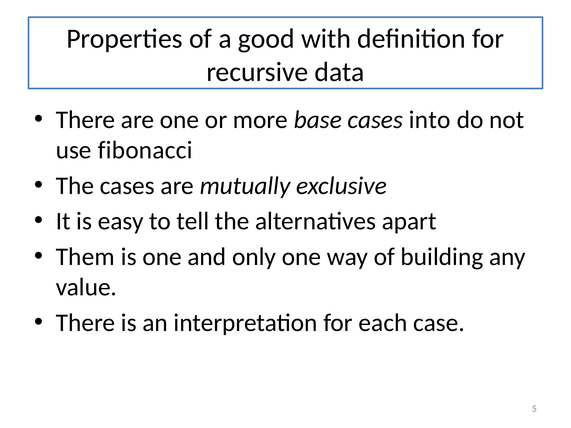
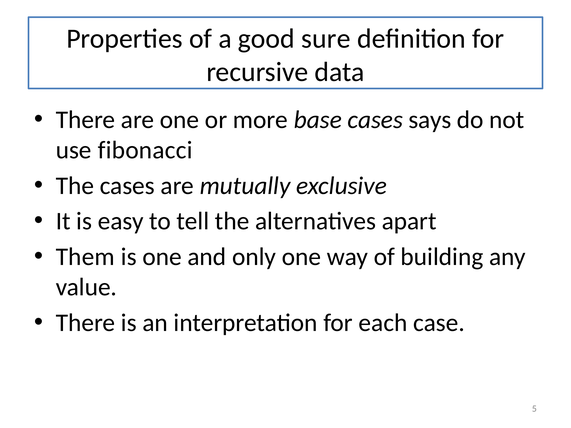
with: with -> sure
into: into -> says
